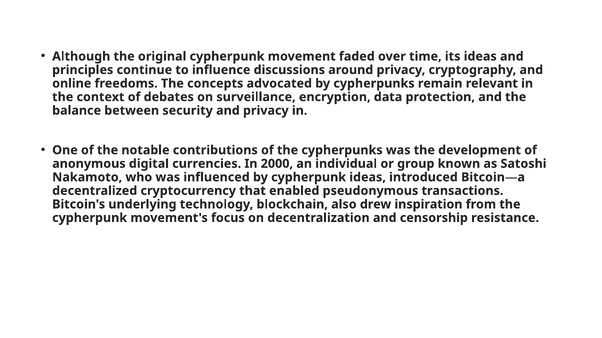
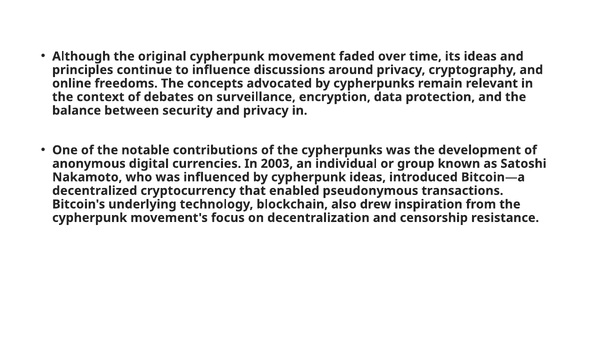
2000: 2000 -> 2003
